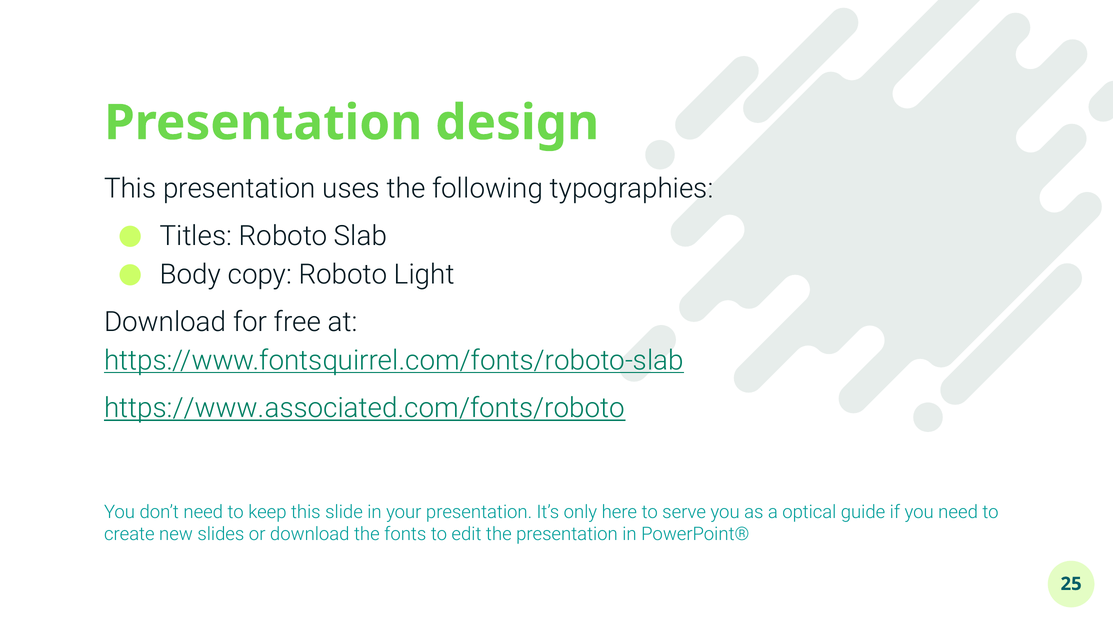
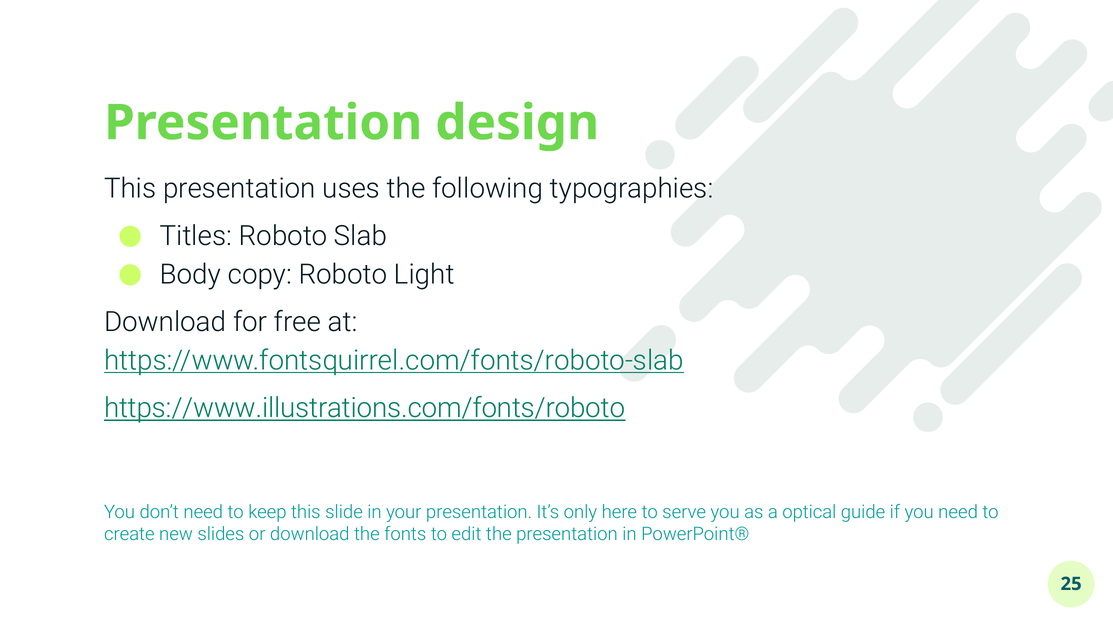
https://www.associated.com/fonts/roboto: https://www.associated.com/fonts/roboto -> https://www.illustrations.com/fonts/roboto
